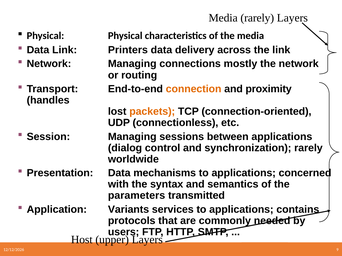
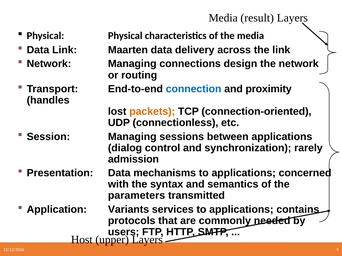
Media rarely: rarely -> result
Printers: Printers -> Maarten
mostly: mostly -> design
connection colour: orange -> blue
worldwide: worldwide -> admission
